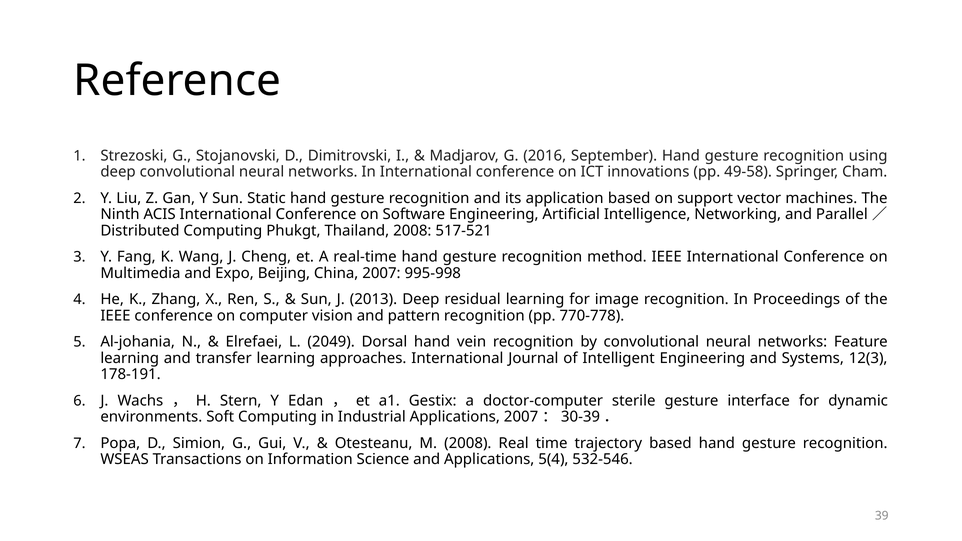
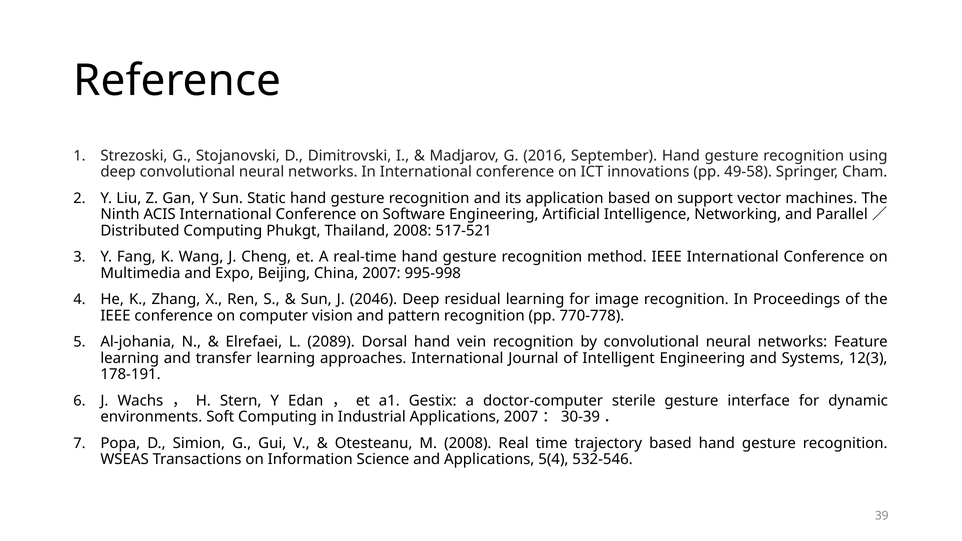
2013: 2013 -> 2046
2049: 2049 -> 2089
